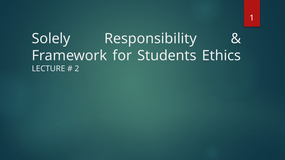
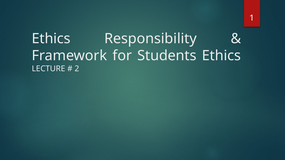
Solely at (51, 39): Solely -> Ethics
